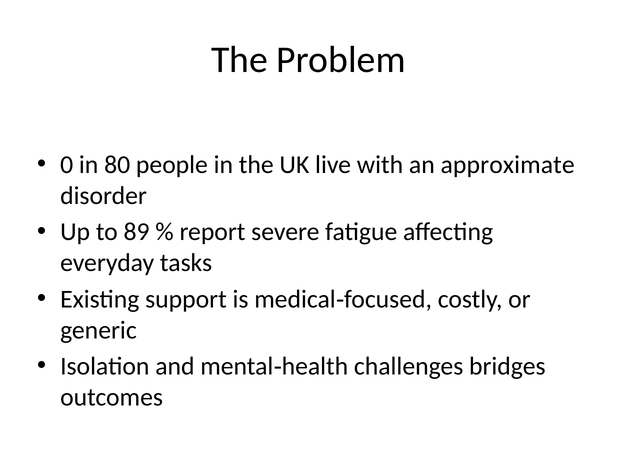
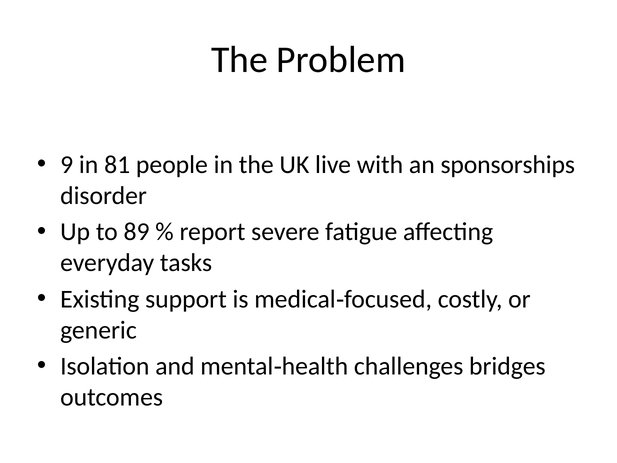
0: 0 -> 9
80: 80 -> 81
approximate: approximate -> sponsorships
